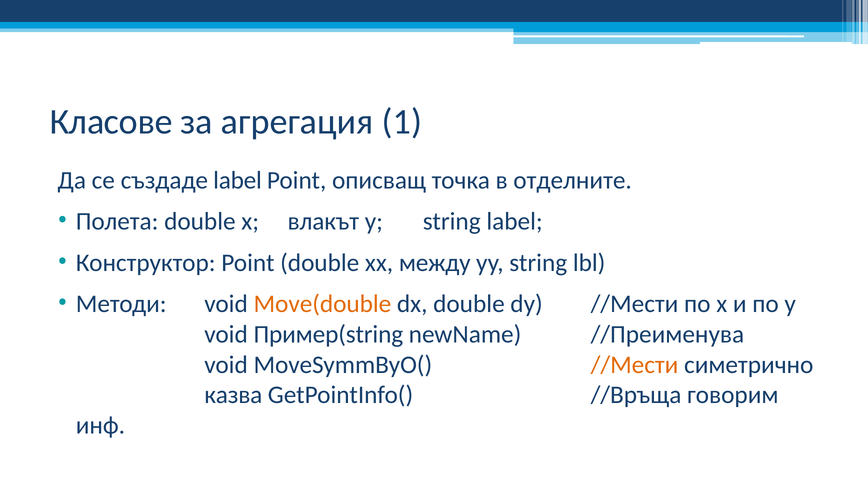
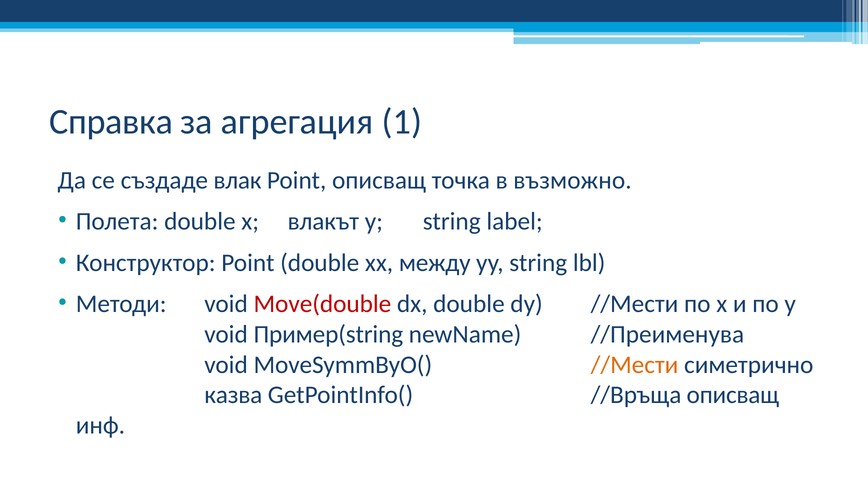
Класове: Класове -> Справка
създаде label: label -> влак
отделните: отделните -> възможно
Move(double colour: orange -> red
//Връща говорим: говорим -> описващ
